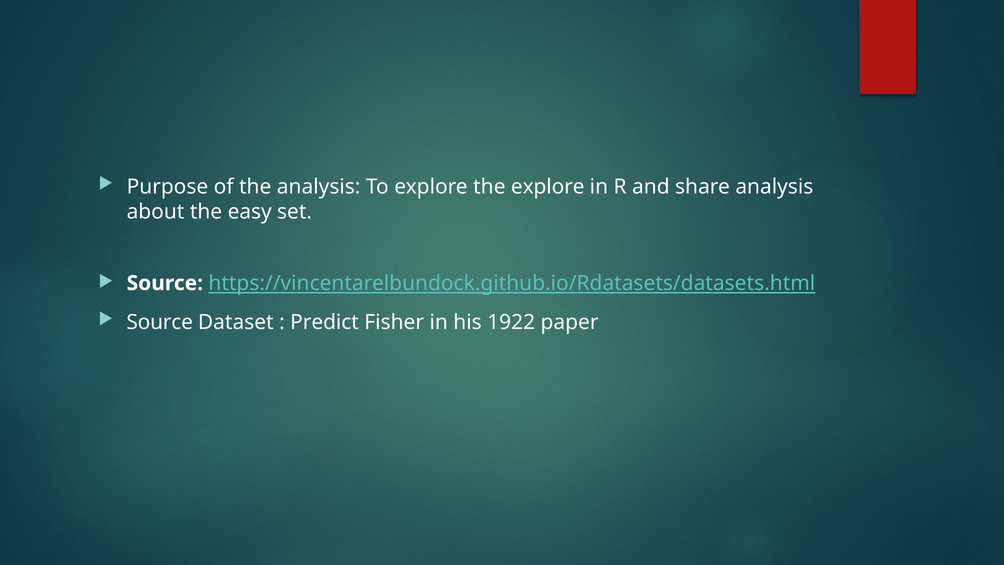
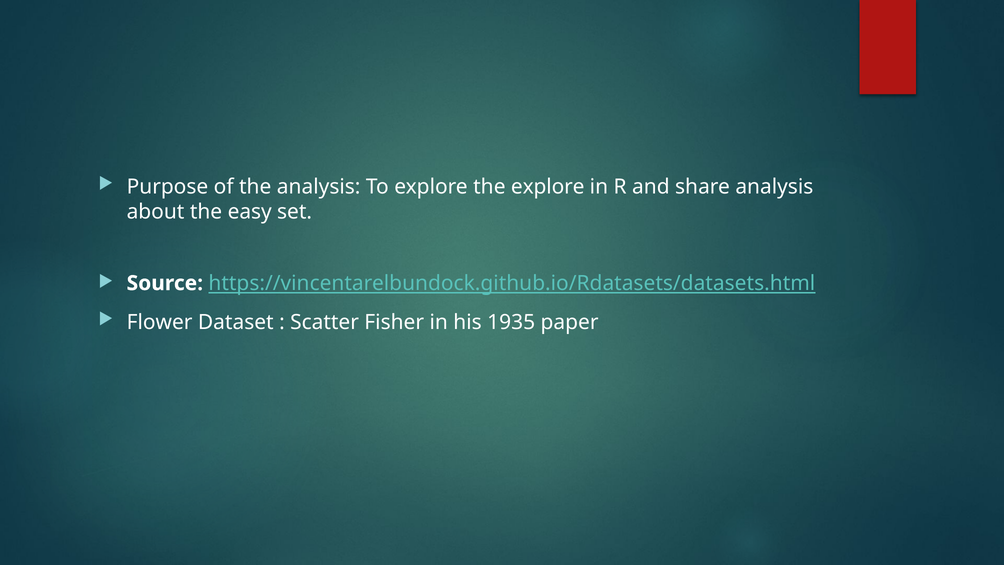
Source at (160, 322): Source -> Flower
Predict: Predict -> Scatter
1922: 1922 -> 1935
